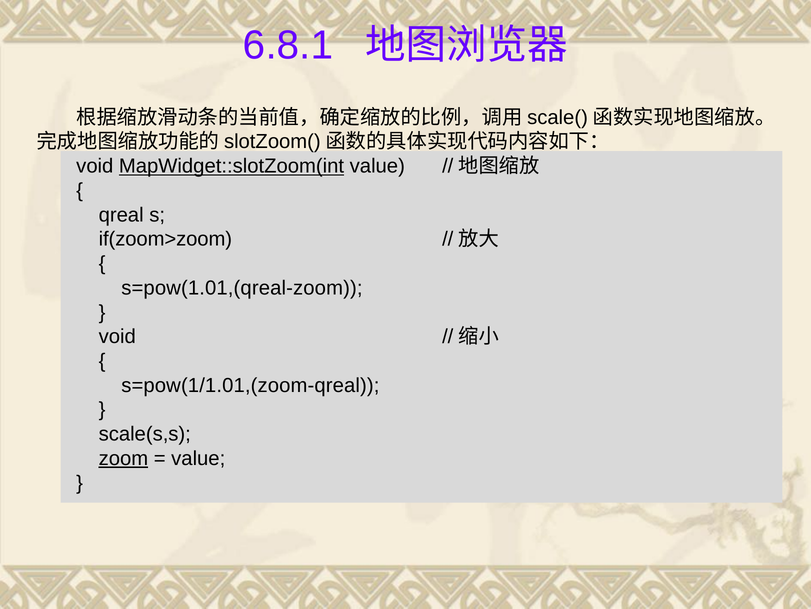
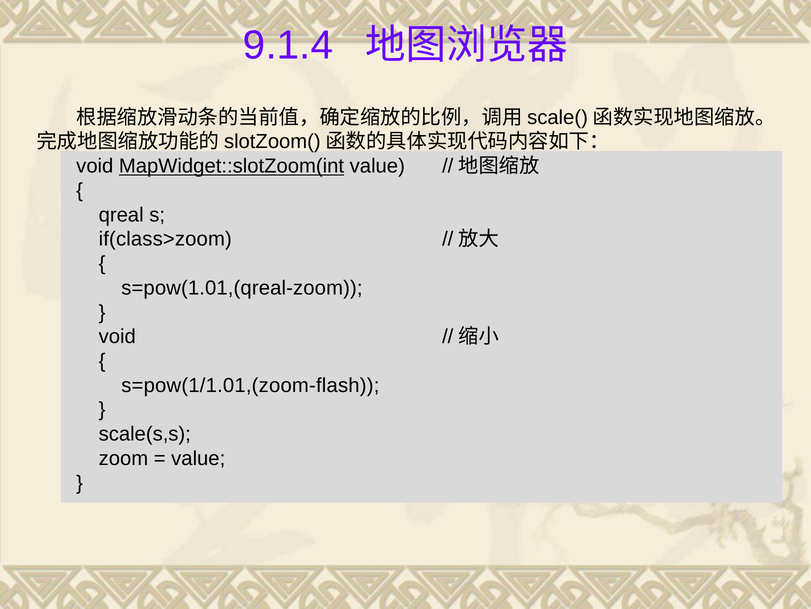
6.8.1: 6.8.1 -> 9.1.4
if(zoom>zoom: if(zoom>zoom -> if(class>zoom
s=pow(1/1.01,(zoom-qreal: s=pow(1/1.01,(zoom-qreal -> s=pow(1/1.01,(zoom-flash
zoom underline: present -> none
